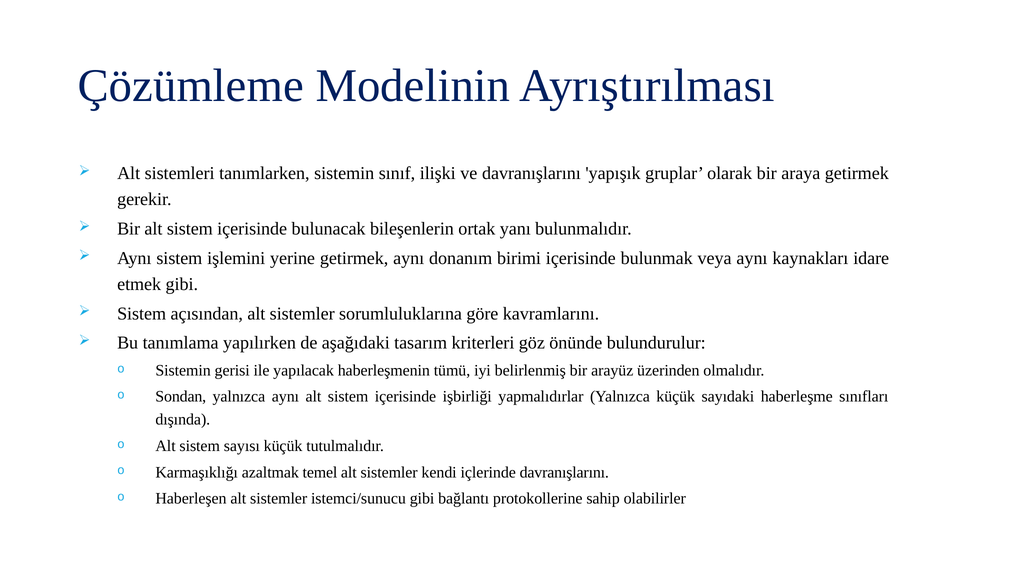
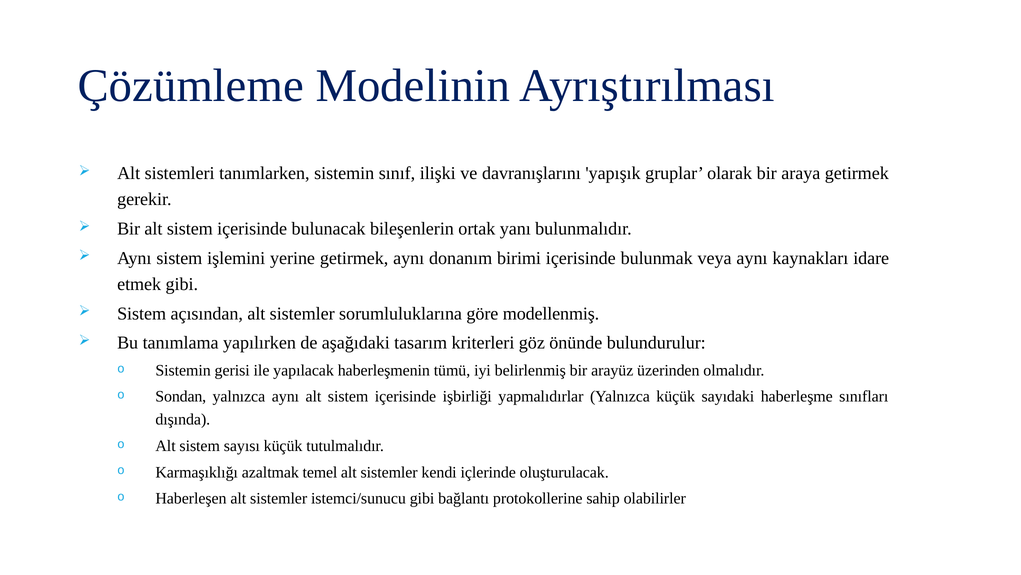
kavramlarını: kavramlarını -> modellenmiş
içlerinde davranışlarını: davranışlarını -> oluşturulacak
